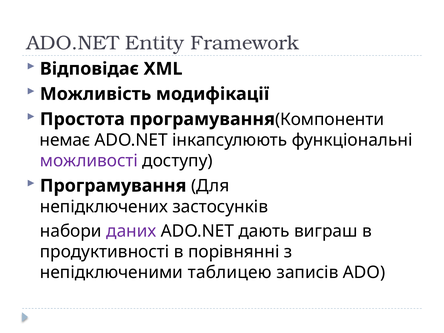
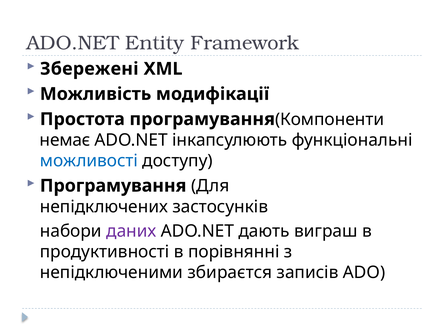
Відповідає: Відповідає -> Збережені
можливості colour: purple -> blue
таблицею: таблицею -> збираєтся
